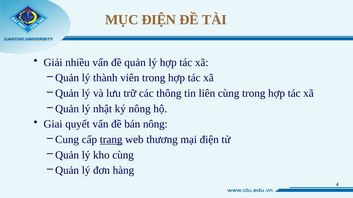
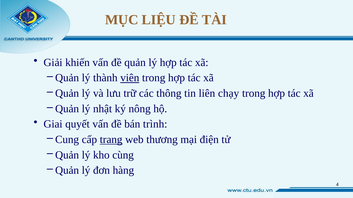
MỤC ĐIỆN: ĐIỆN -> LIỆU
nhiều: nhiều -> khiến
viên underline: none -> present
liên cùng: cùng -> chạy
bán nông: nông -> trình
